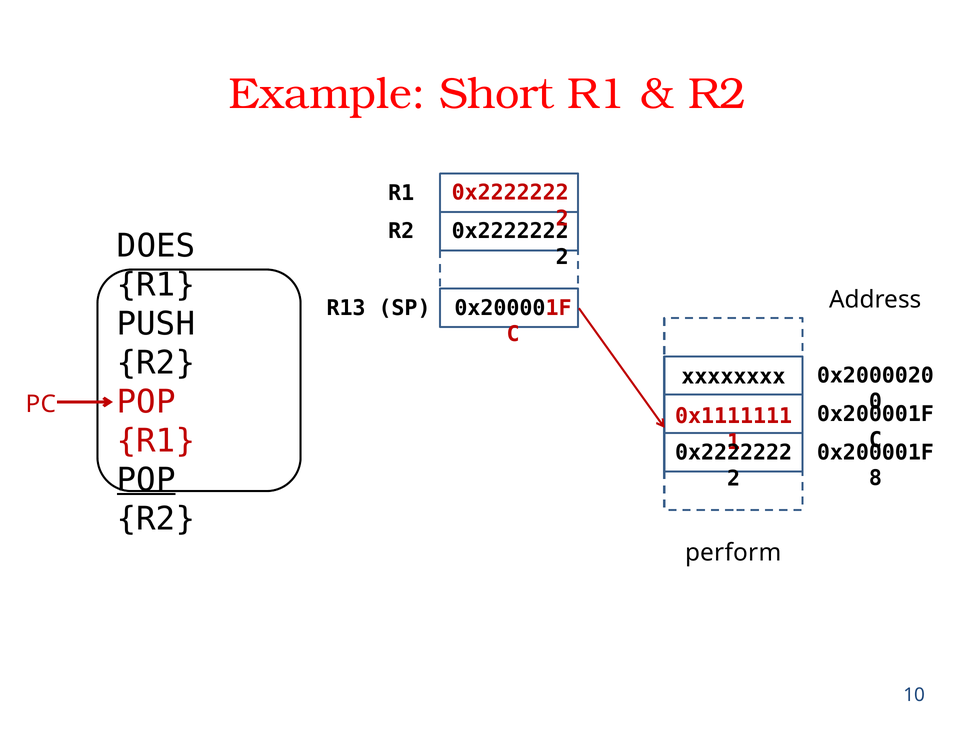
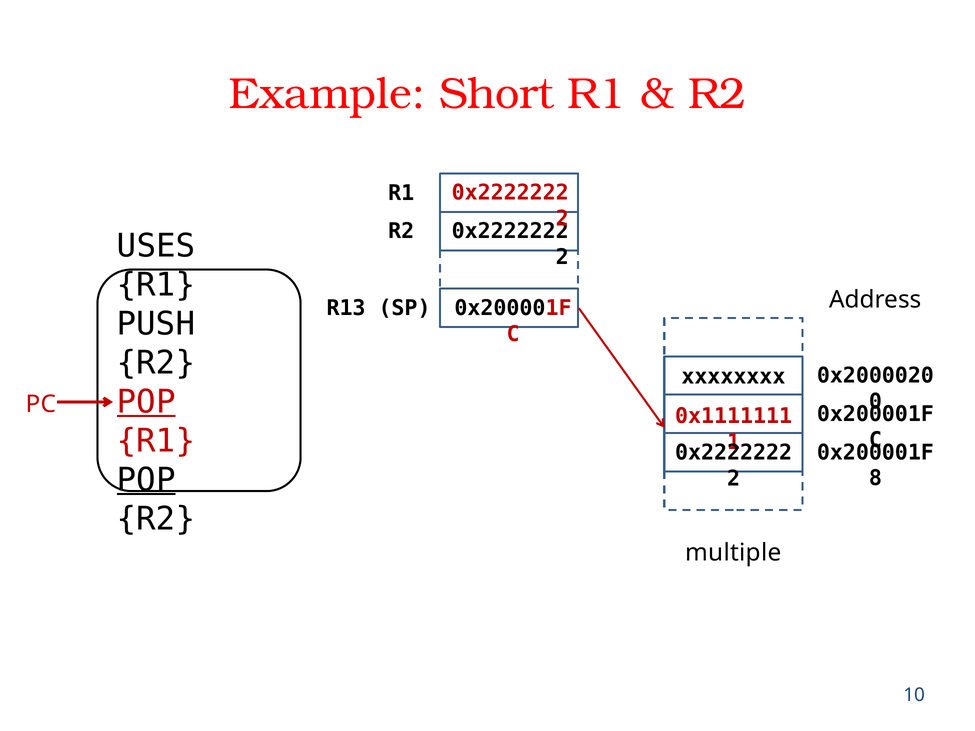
DOES: DOES -> USES
POP at (146, 402) underline: none -> present
perform: perform -> multiple
